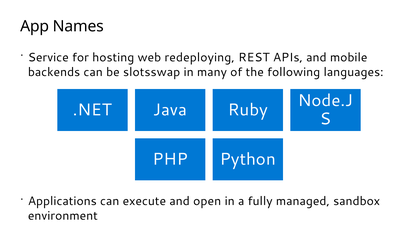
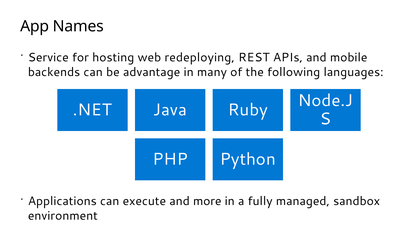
slotsswap: slotsswap -> advantage
open: open -> more
